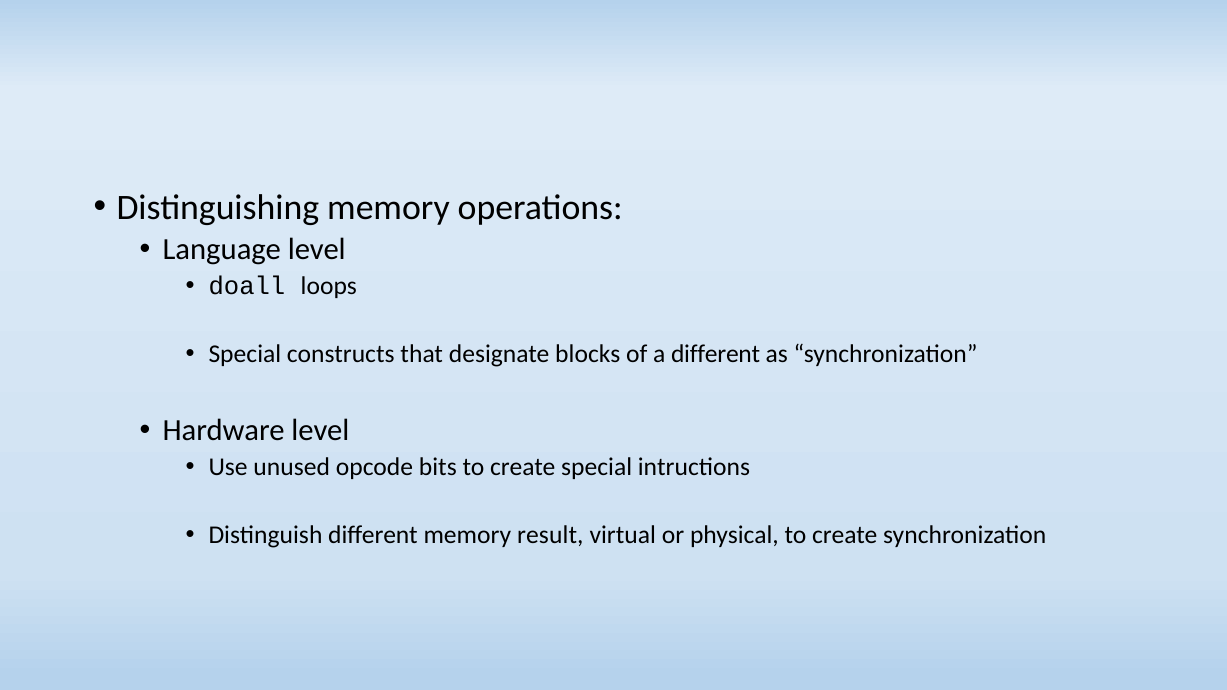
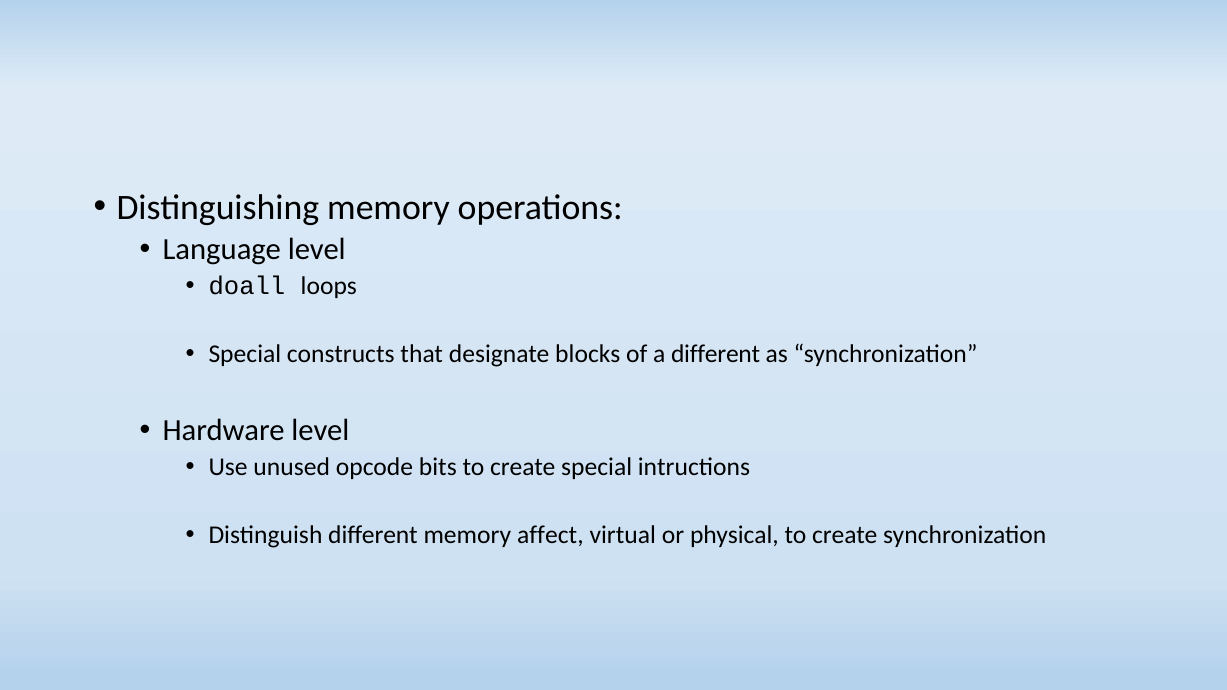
result: result -> affect
